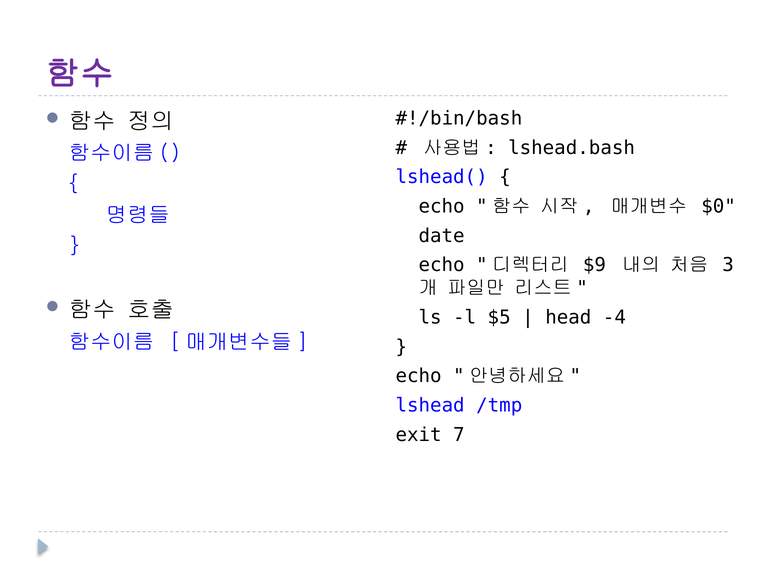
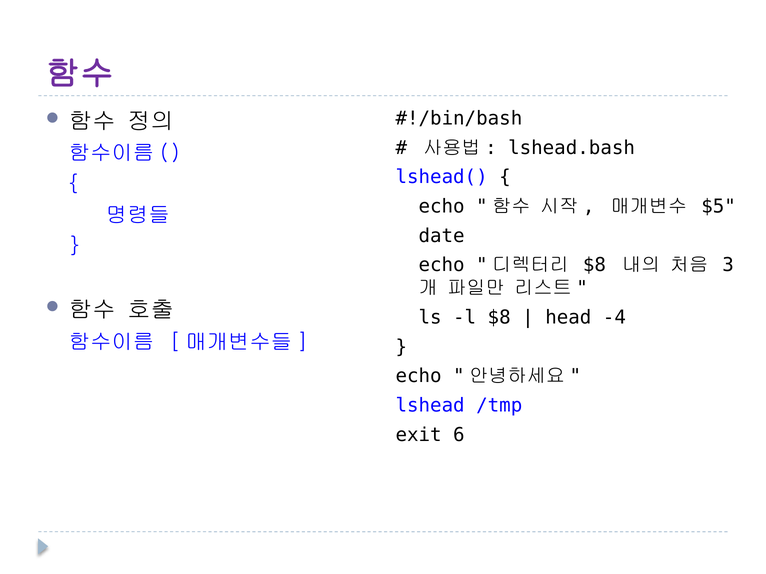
$0: $0 -> $5
$9 at (594, 265): $9 -> $8
l $5: $5 -> $8
7: 7 -> 6
